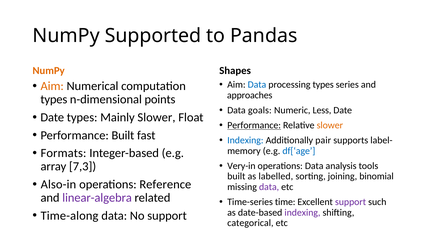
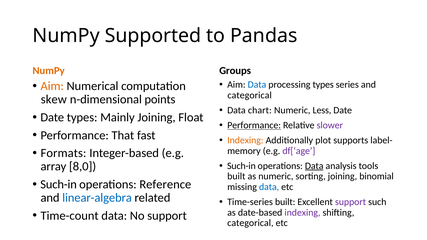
Shapes: Shapes -> Groups
approaches at (250, 95): approaches -> categorical
types at (54, 100): types -> skew
goals: goals -> chart
Mainly Slower: Slower -> Joining
slower at (330, 125) colour: orange -> purple
Performance Built: Built -> That
Indexing at (245, 140) colour: blue -> orange
pair: pair -> plot
df[‘age colour: blue -> purple
Very-in at (241, 166): Very-in -> Such-in
Data at (314, 166) underline: none -> present
7,3: 7,3 -> 8,0
as labelled: labelled -> numeric
Also-in at (58, 185): Also-in -> Such-in
data at (269, 187) colour: purple -> blue
linear-algebra colour: purple -> blue
Time-series time: time -> built
Time-along: Time-along -> Time-count
